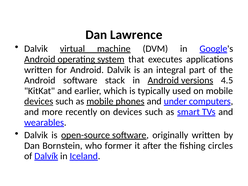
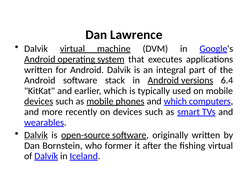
4.5: 4.5 -> 6.4
and under: under -> which
Dalvik at (36, 135) underline: none -> present
fishing circles: circles -> virtual
